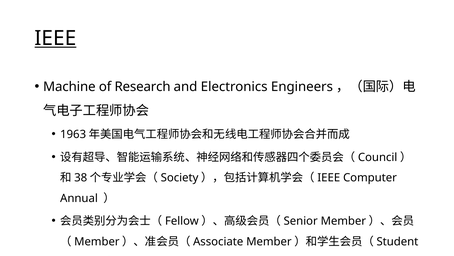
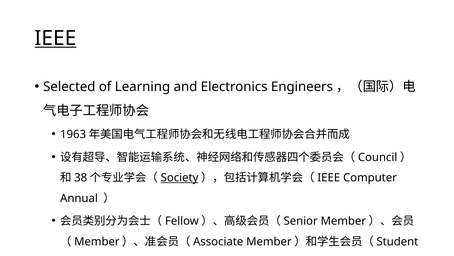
Machine: Machine -> Selected
Research: Research -> Learning
Society underline: none -> present
